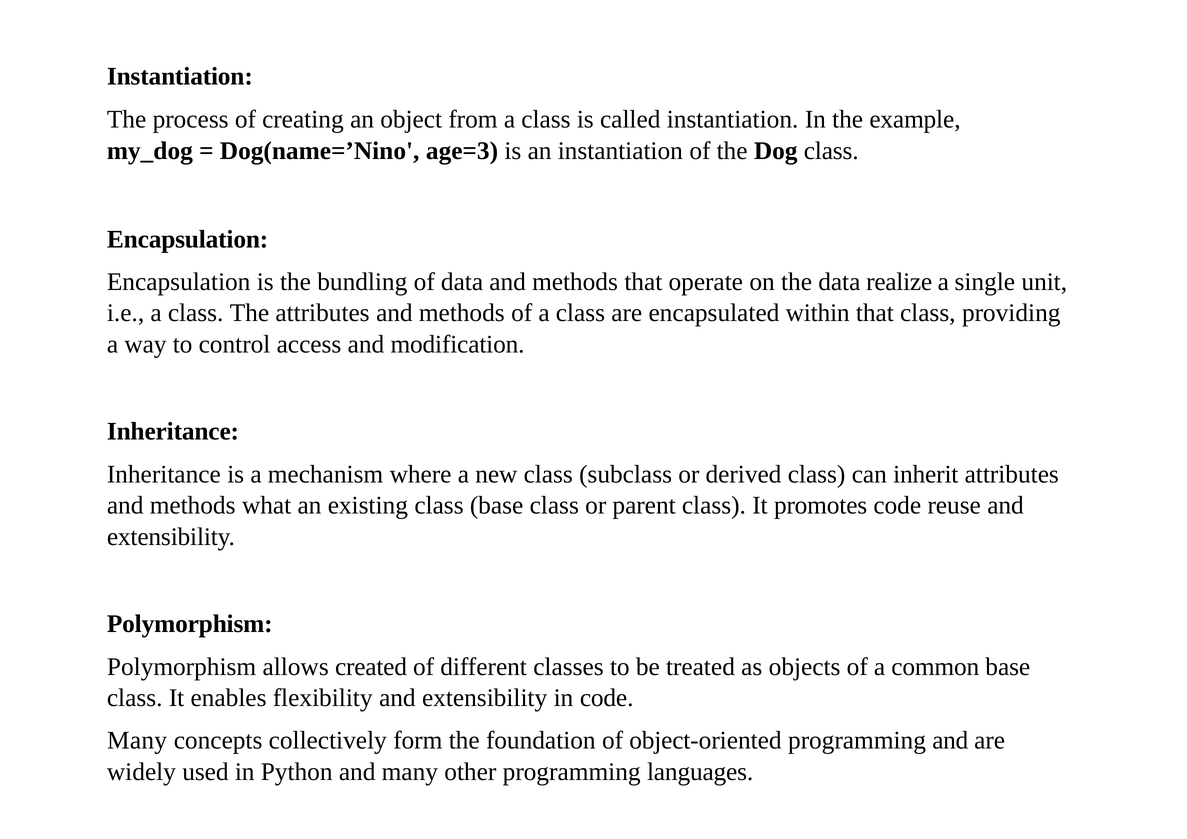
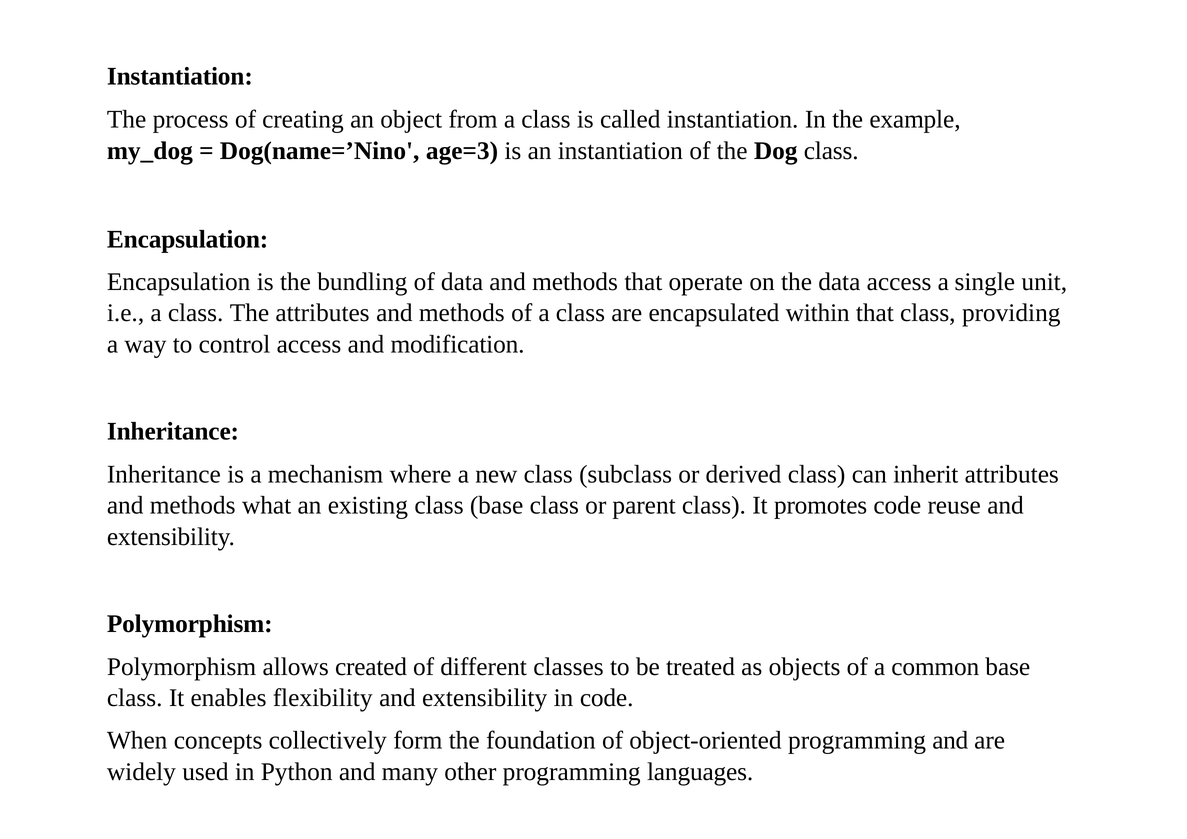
data realize: realize -> access
Many at (137, 741): Many -> When
